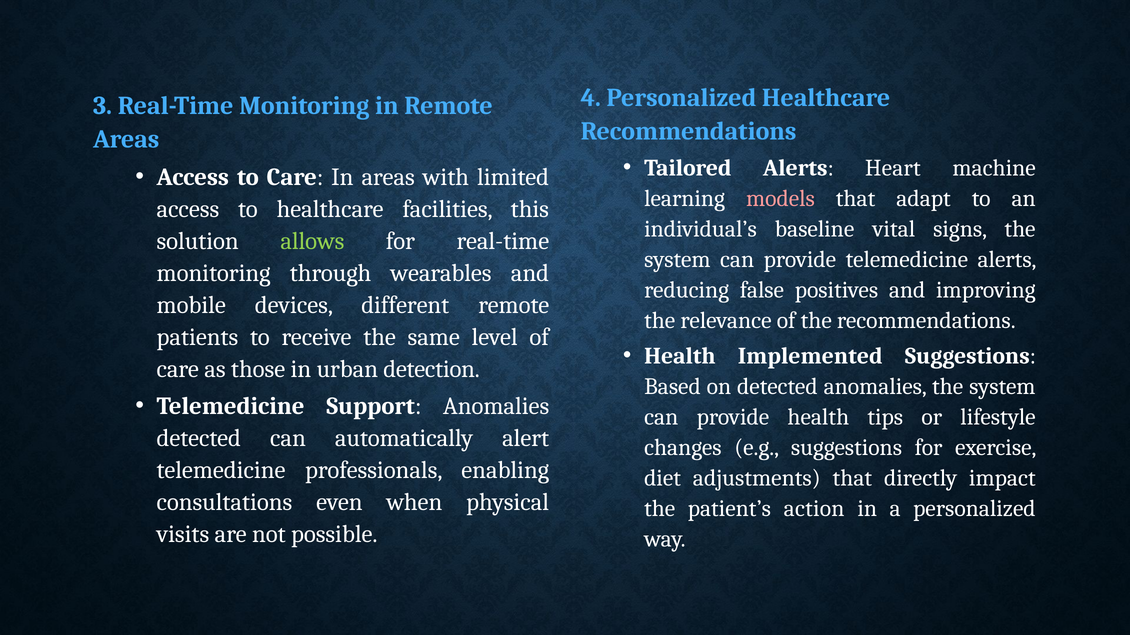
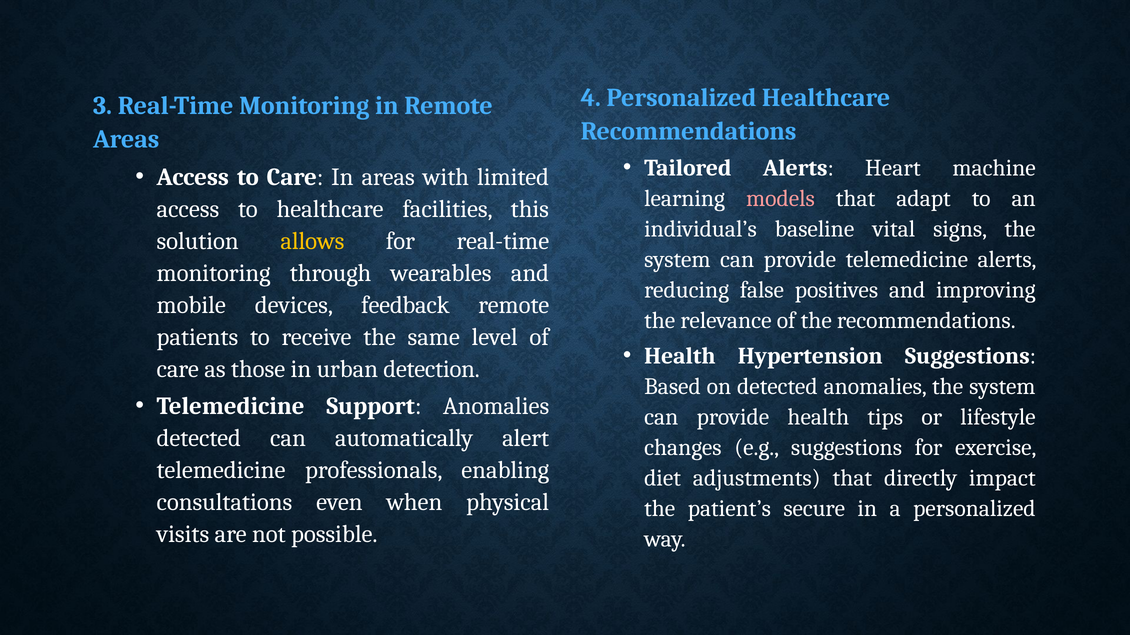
allows colour: light green -> yellow
different: different -> feedback
Implemented: Implemented -> Hypertension
action: action -> secure
